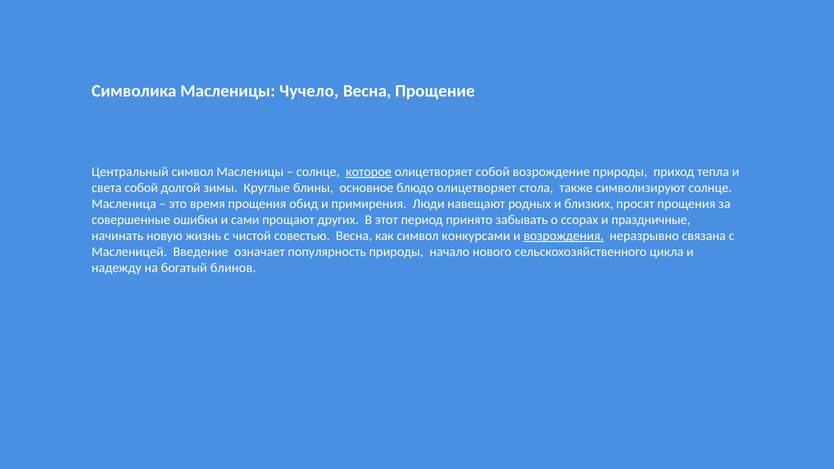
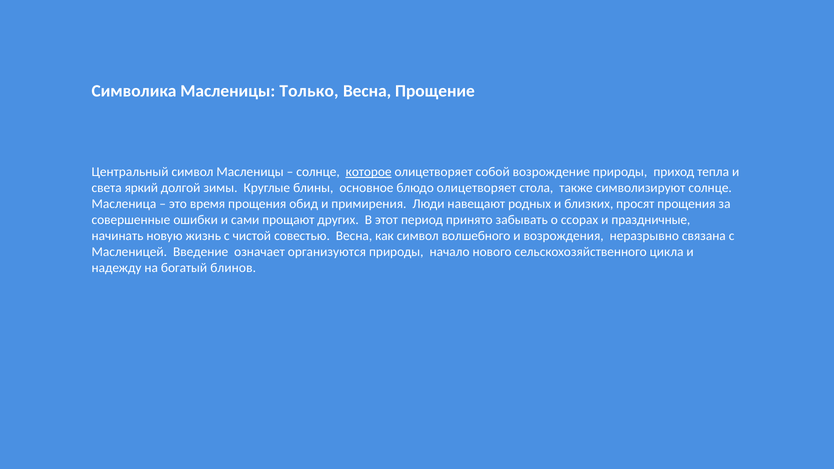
Чучело: Чучело -> Только
света собой: собой -> яркий
конкурсами: конкурсами -> волшебного
возрождения underline: present -> none
популярность: популярность -> организуются
